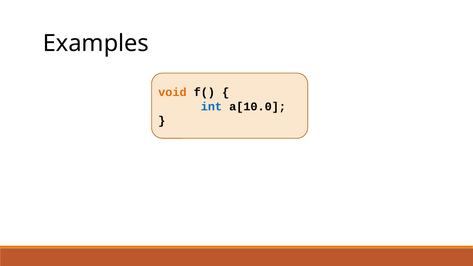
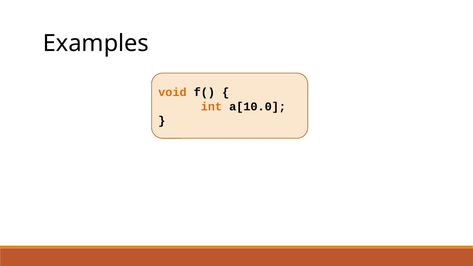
int colour: blue -> orange
